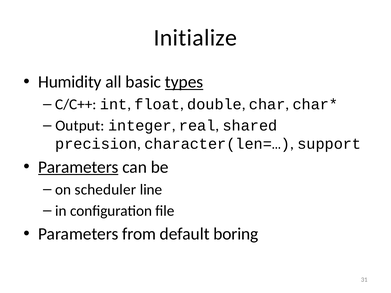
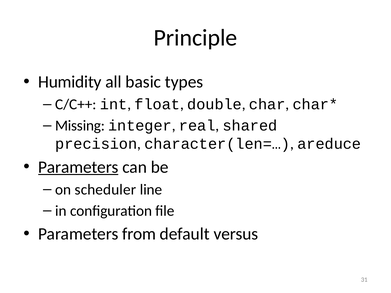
Initialize: Initialize -> Principle
types underline: present -> none
Output: Output -> Missing
support: support -> areduce
boring: boring -> versus
